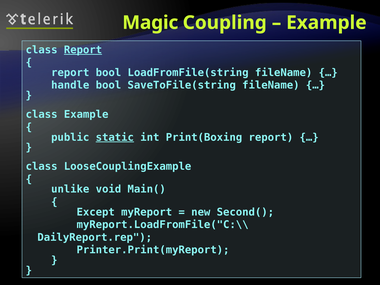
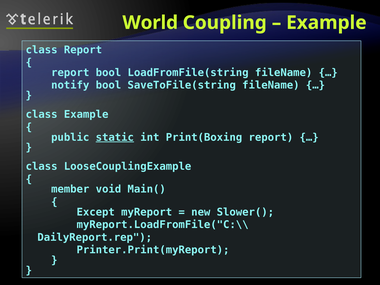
Magic: Magic -> World
Report at (83, 50) underline: present -> none
handle: handle -> notify
unlike: unlike -> member
Second(: Second( -> Slower(
